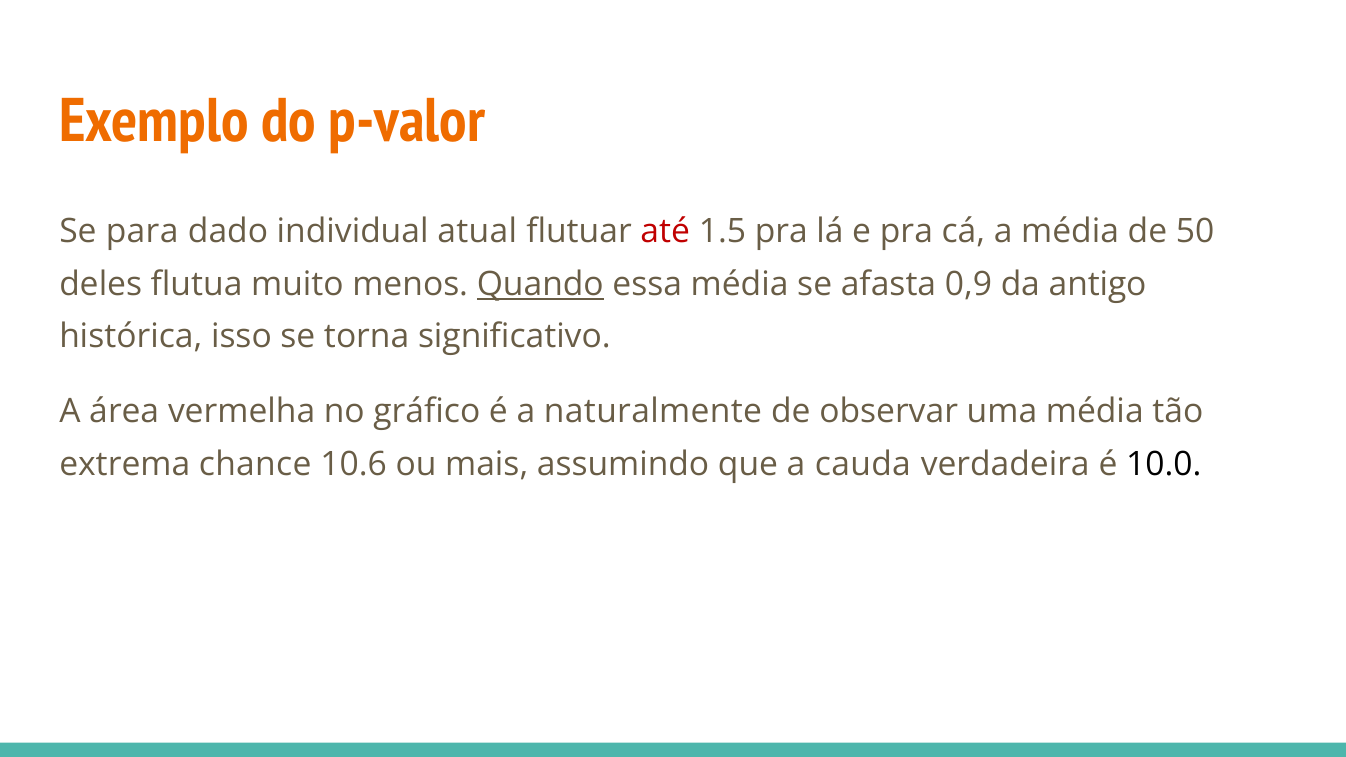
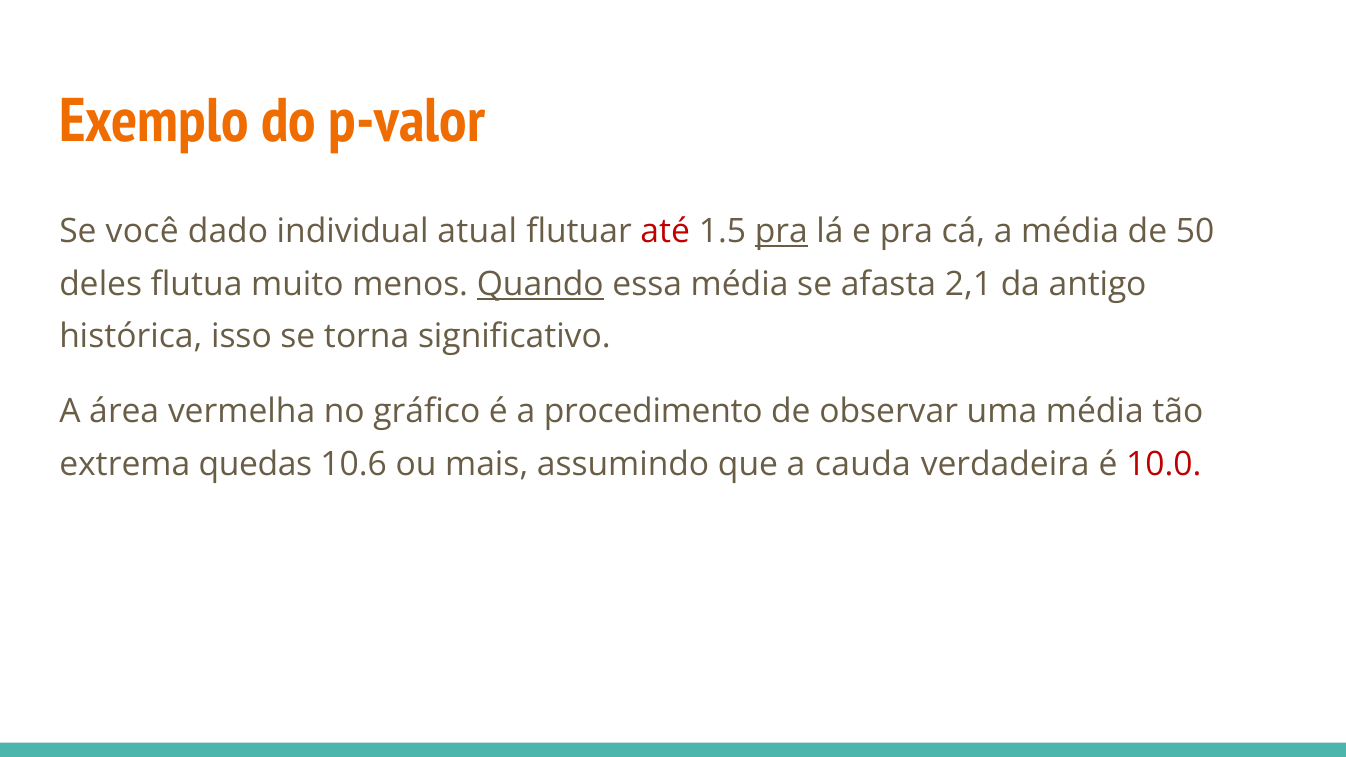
para: para -> você
pra at (781, 231) underline: none -> present
0,9: 0,9 -> 2,1
naturalmente: naturalmente -> procedimento
chance: chance -> quedas
10.0 colour: black -> red
